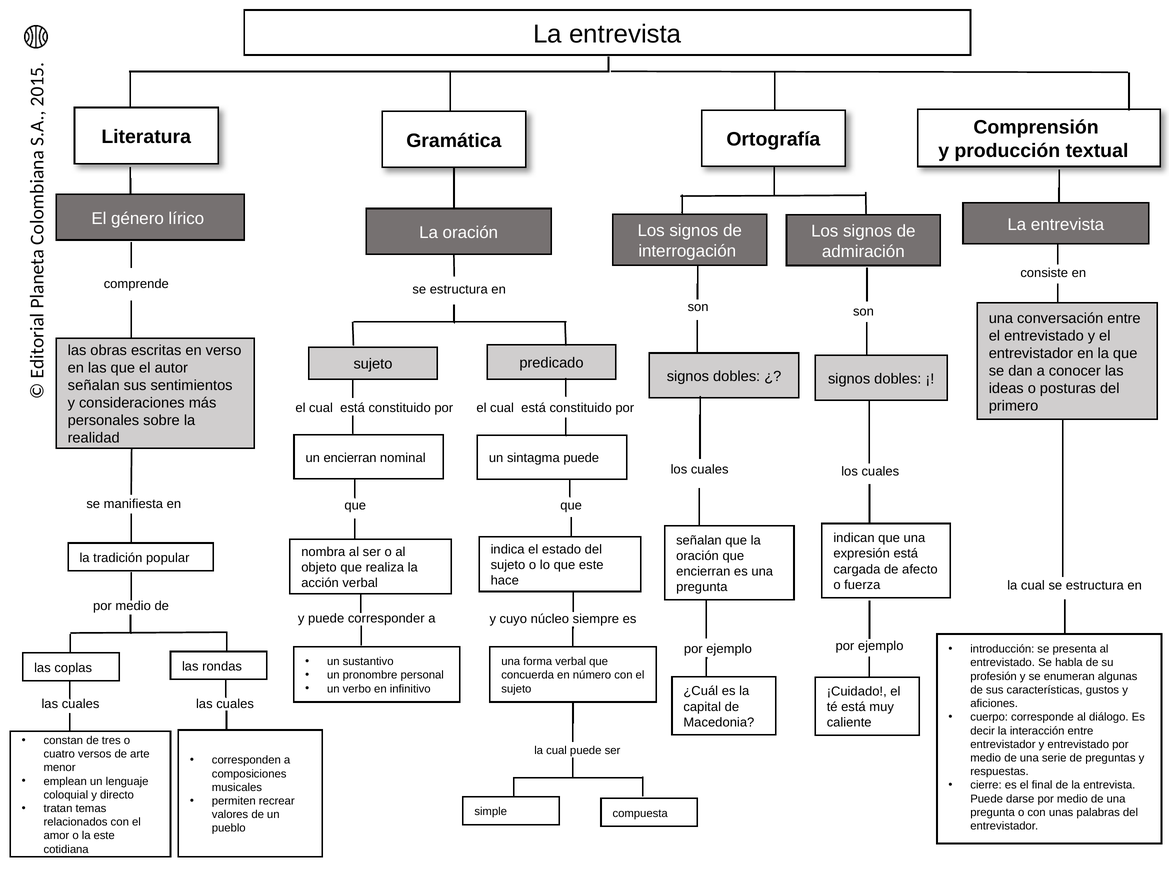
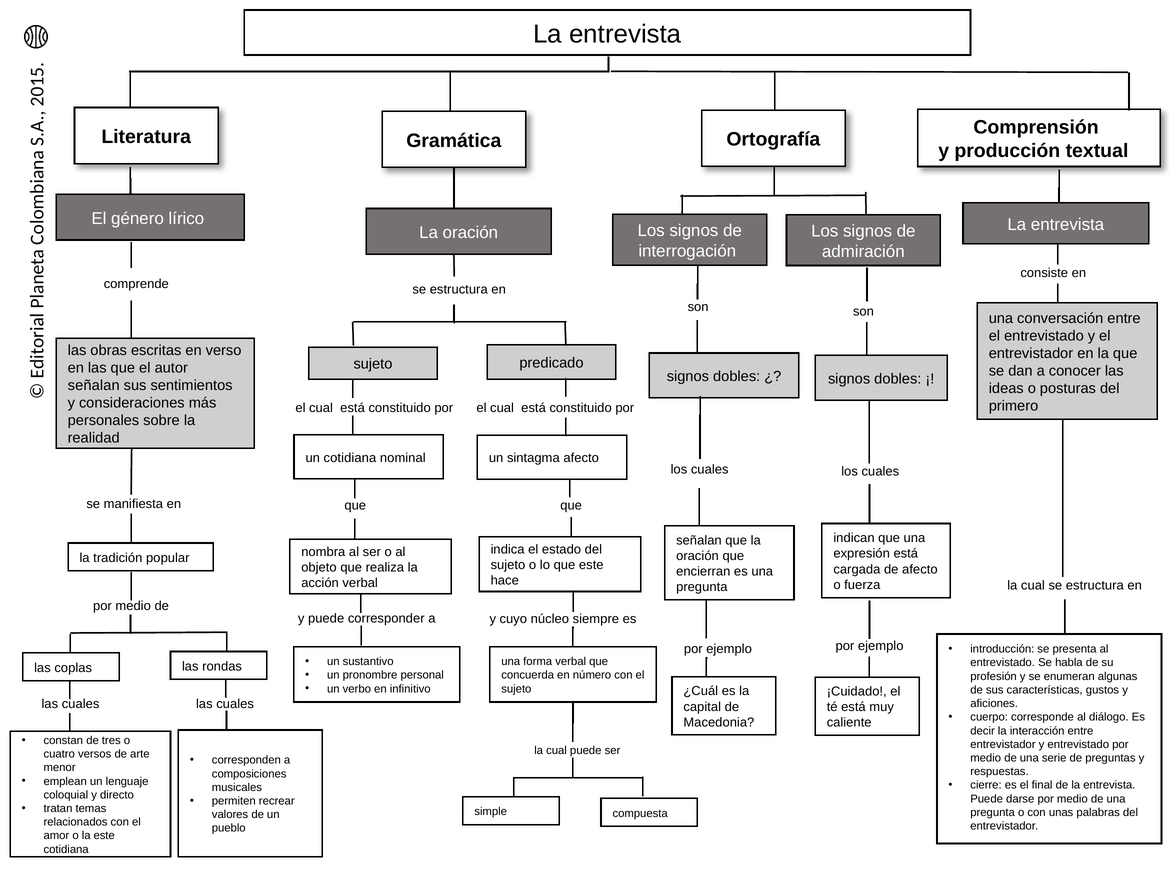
un encierran: encierran -> cotidiana
sintagma puede: puede -> afecto
